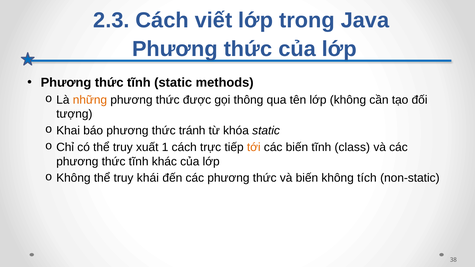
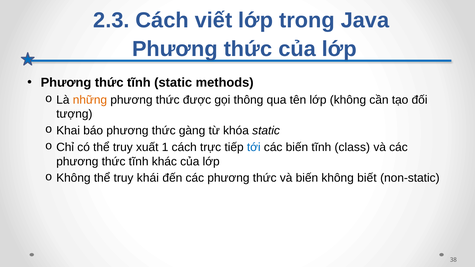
tránh: tránh -> gàng
tới colour: orange -> blue
tích: tích -> biết
